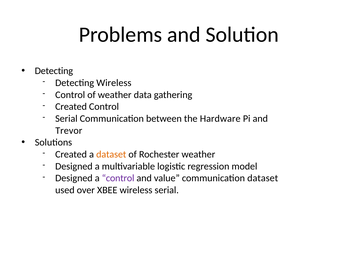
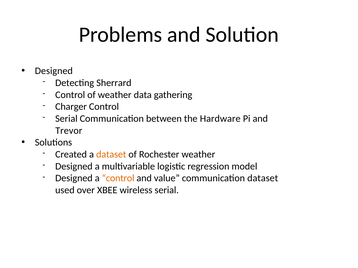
Detecting at (54, 71): Detecting -> Designed
Detecting Wireless: Wireless -> Sherrard
Created at (71, 107): Created -> Charger
control at (118, 179) colour: purple -> orange
